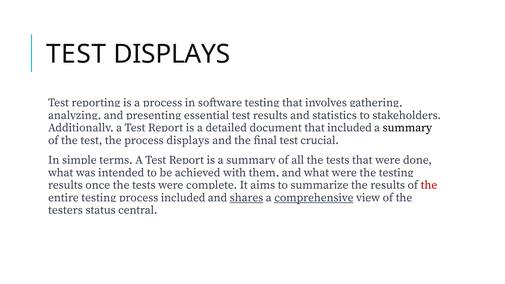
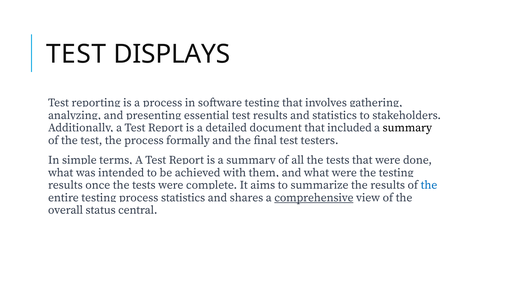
process displays: displays -> formally
crucial: crucial -> testers
the at (429, 185) colour: red -> blue
included at (183, 198): included -> statistics
shares underline: present -> none
testers: testers -> overall
